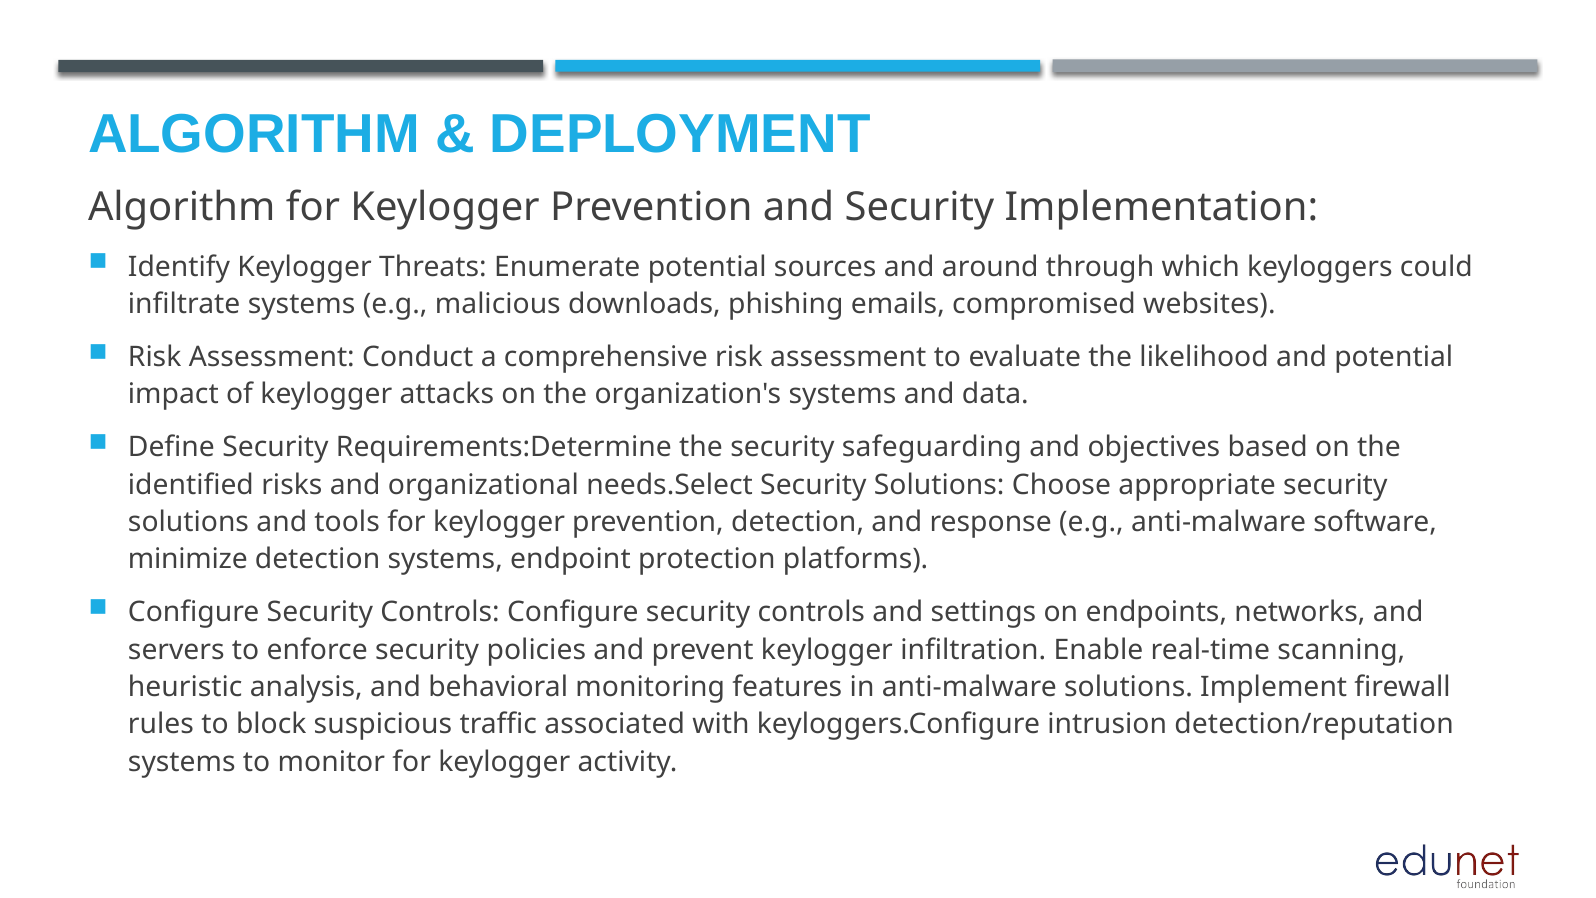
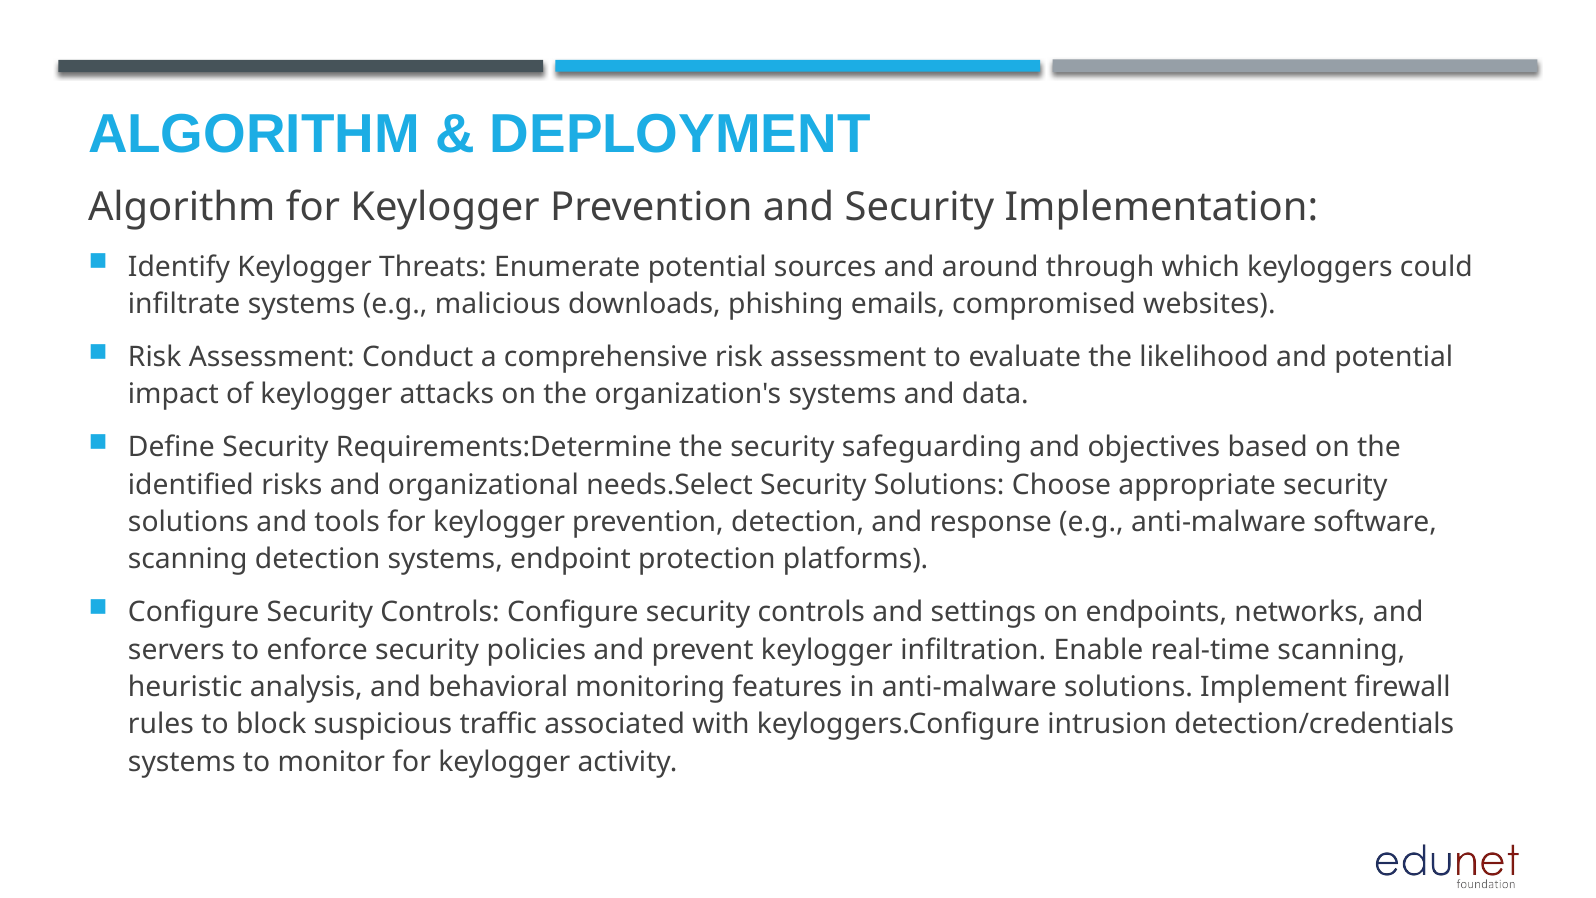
minimize at (188, 559): minimize -> scanning
detection/reputation: detection/reputation -> detection/credentials
